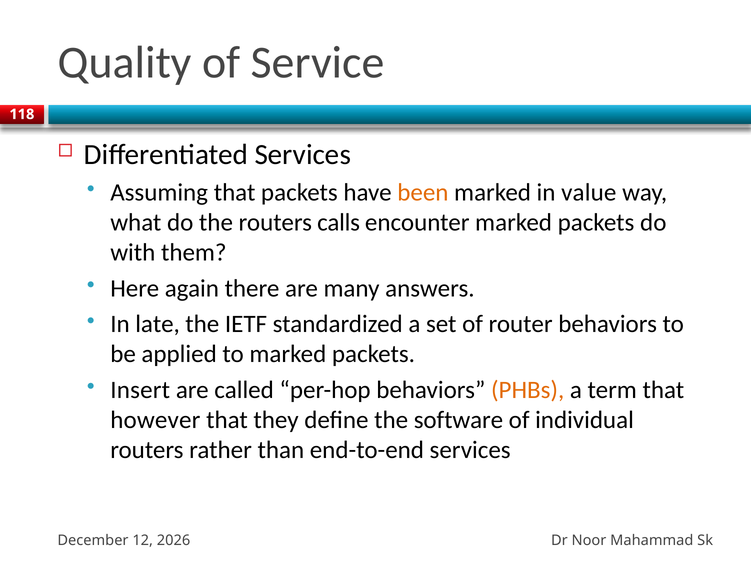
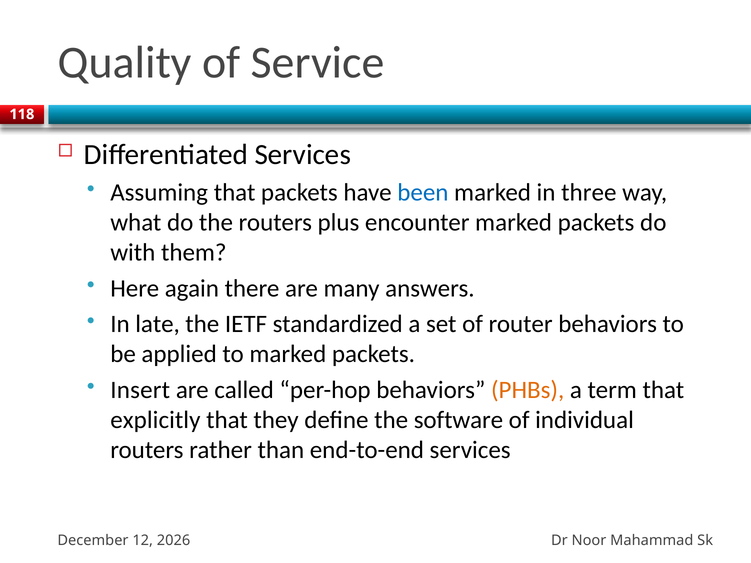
been colour: orange -> blue
value: value -> three
calls: calls -> plus
however: however -> explicitly
